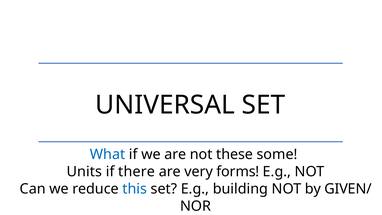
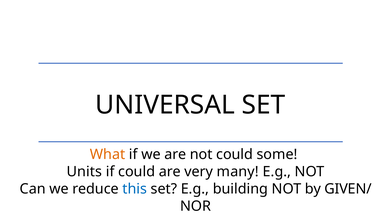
What colour: blue -> orange
not these: these -> could
if there: there -> could
forms: forms -> many
